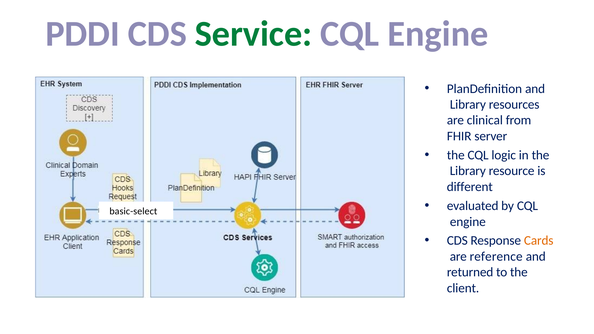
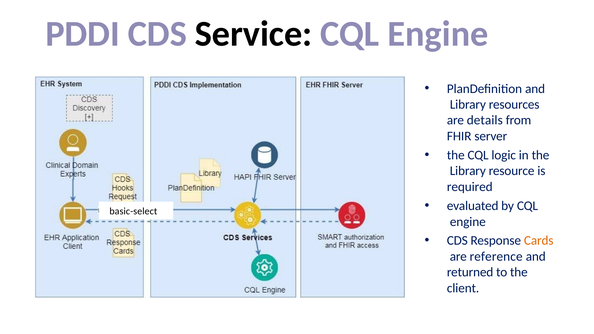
Service colour: green -> black
clinical: clinical -> details
different: different -> required
